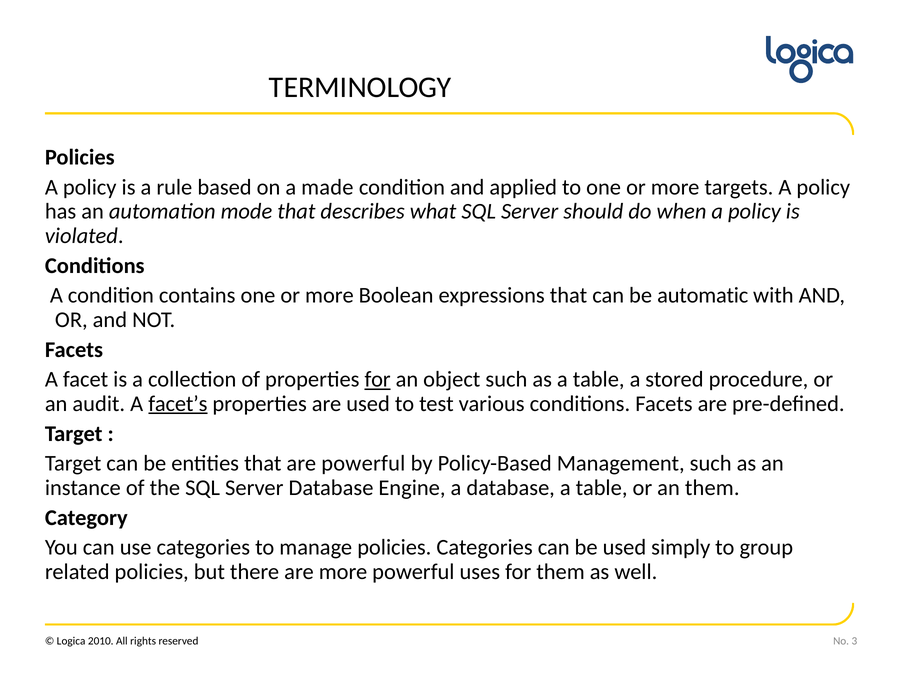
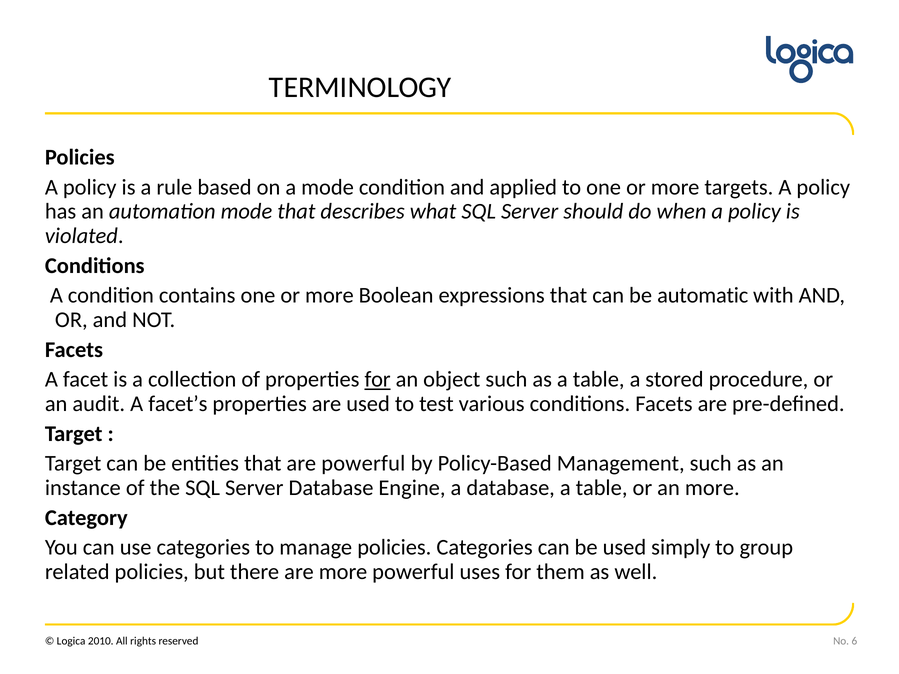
a made: made -> mode
facet’s underline: present -> none
an them: them -> more
3: 3 -> 6
